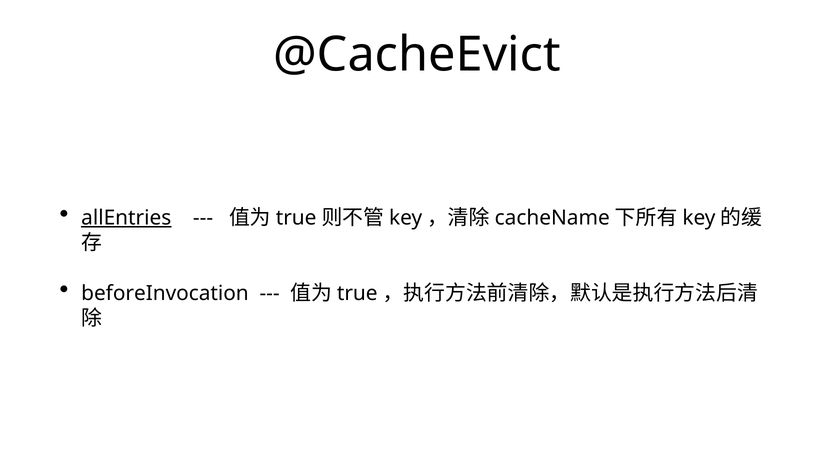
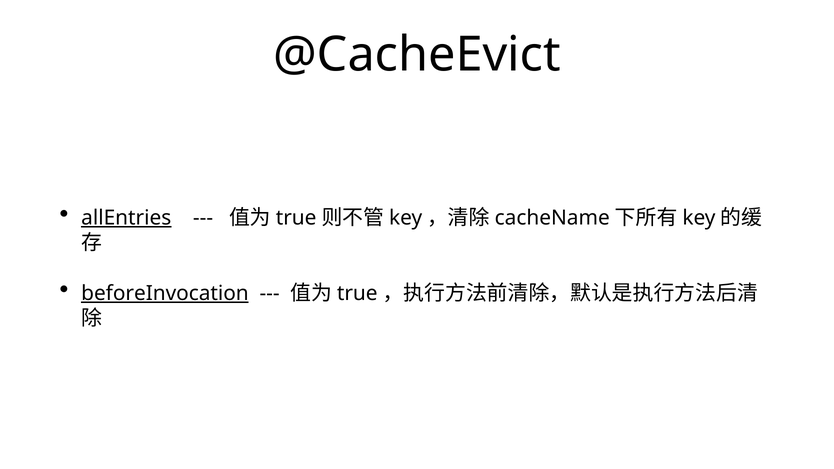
beforeInvocation underline: none -> present
